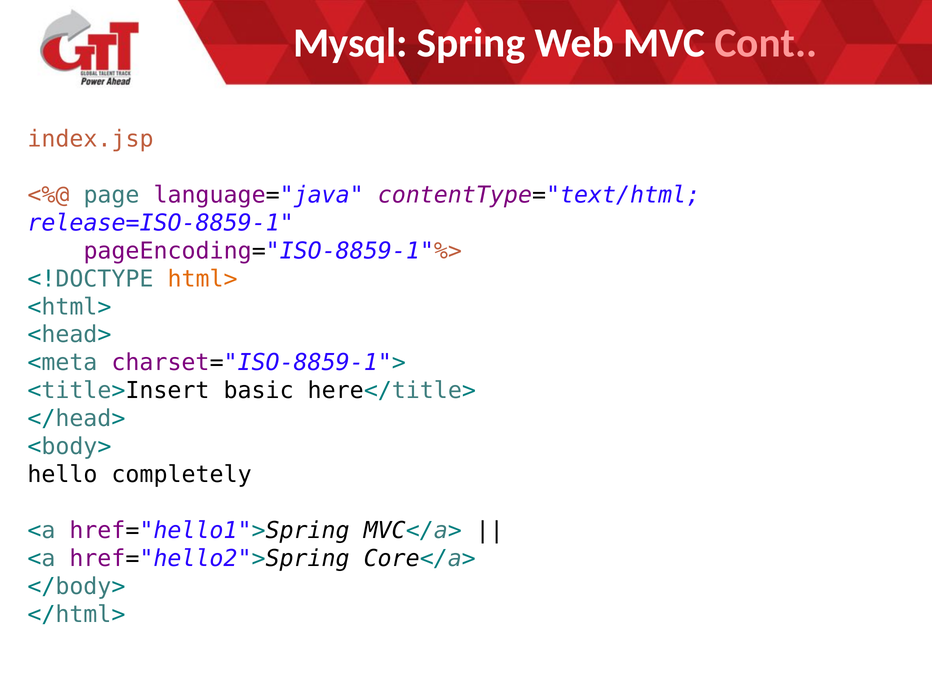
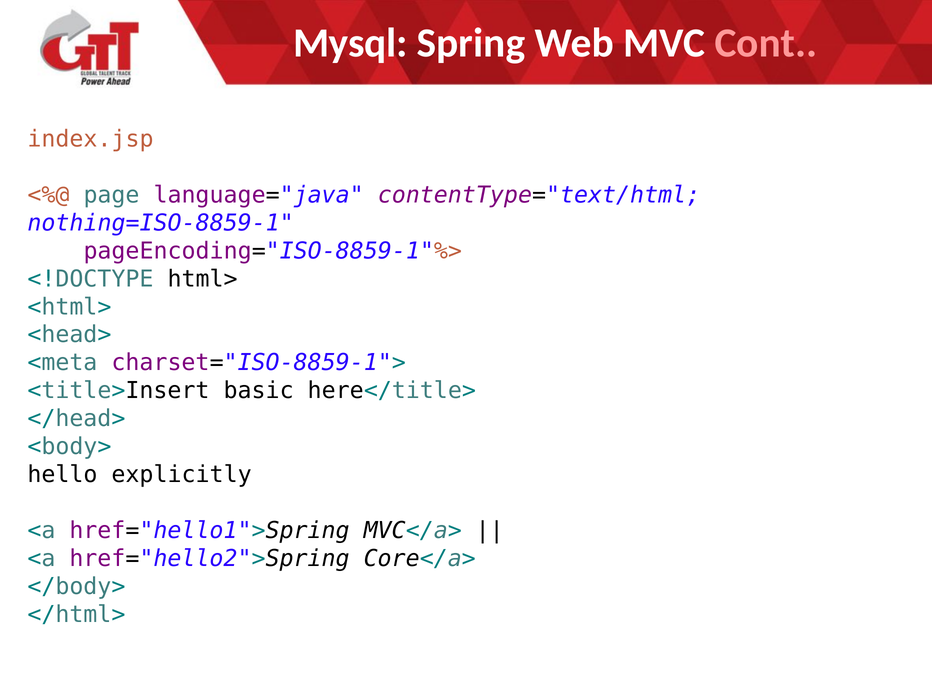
release=ISO-8859-1: release=ISO-8859-1 -> nothing=ISO-8859-1
html> colour: orange -> black
completely: completely -> explicitly
